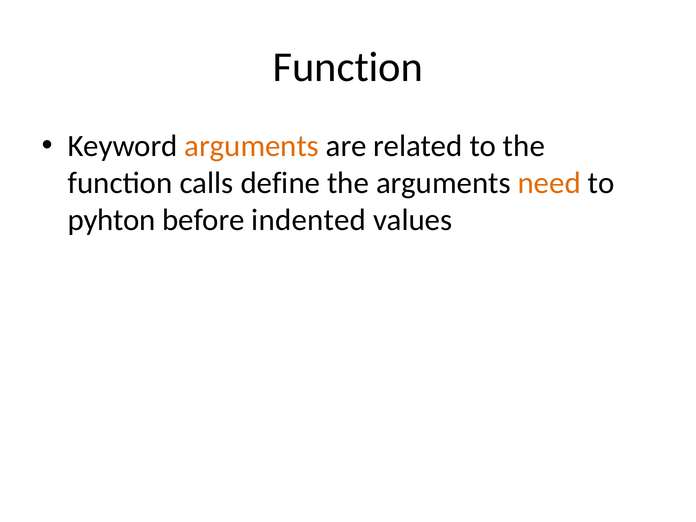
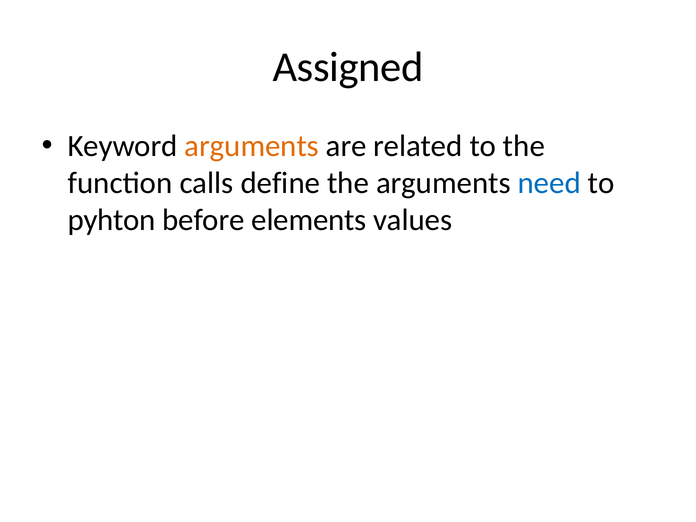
Function at (348, 67): Function -> Assigned
need colour: orange -> blue
indented: indented -> elements
